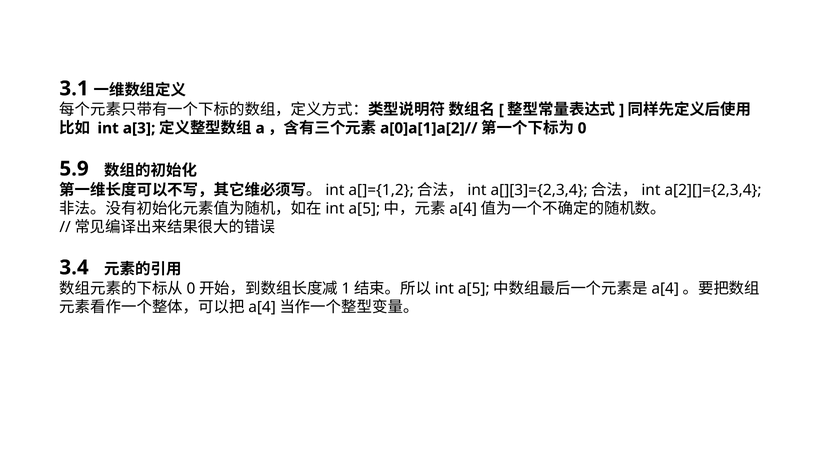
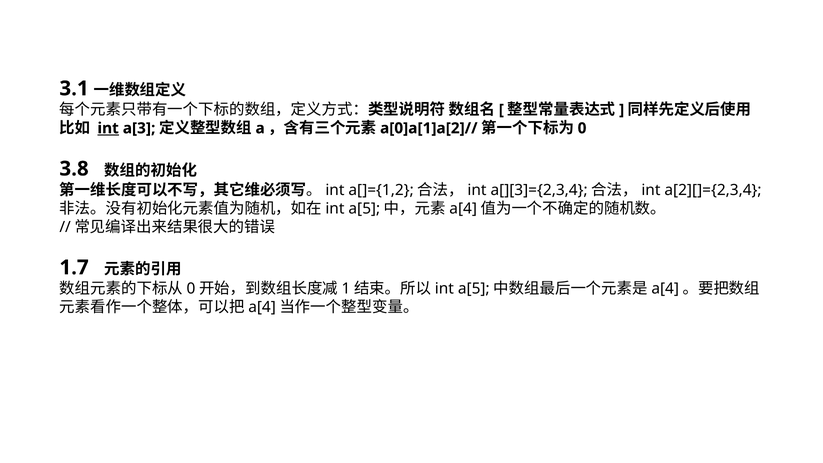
int underline: none -> present
5.9: 5.9 -> 3.8
3.4: 3.4 -> 1.7
